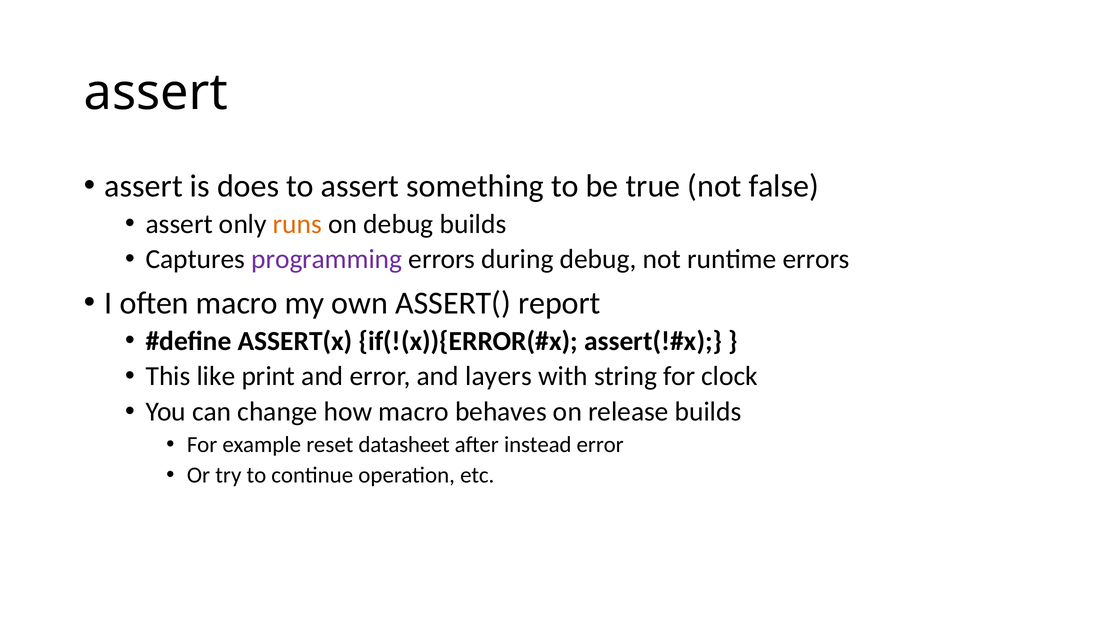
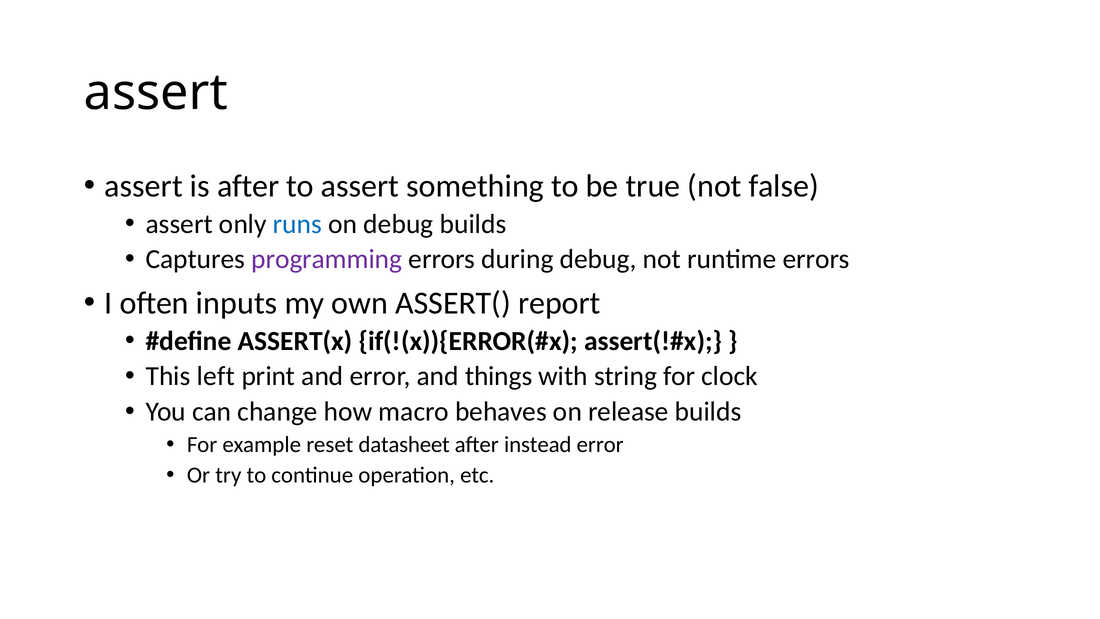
is does: does -> after
runs colour: orange -> blue
often macro: macro -> inputs
like: like -> left
layers: layers -> things
